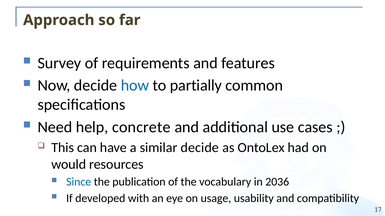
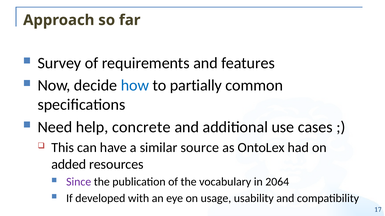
similar decide: decide -> source
would: would -> added
Since colour: blue -> purple
2036: 2036 -> 2064
